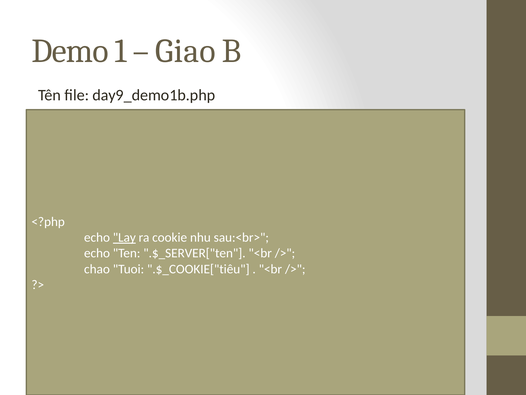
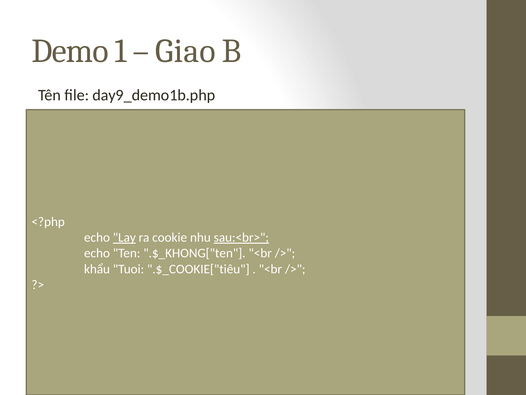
sau:<br> underline: none -> present
.$_SERVER["ten: .$_SERVER["ten -> .$_KHONG["ten
chao: chao -> khẩu
